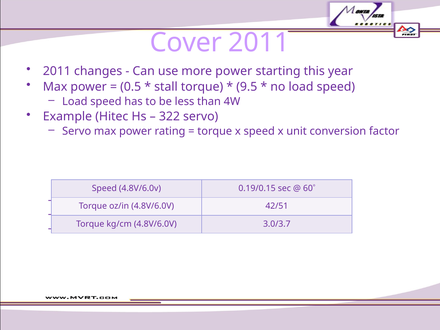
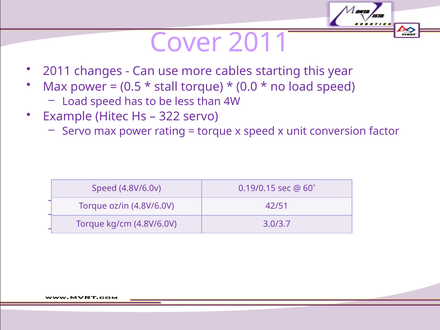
more power: power -> cables
9.5: 9.5 -> 0.0
